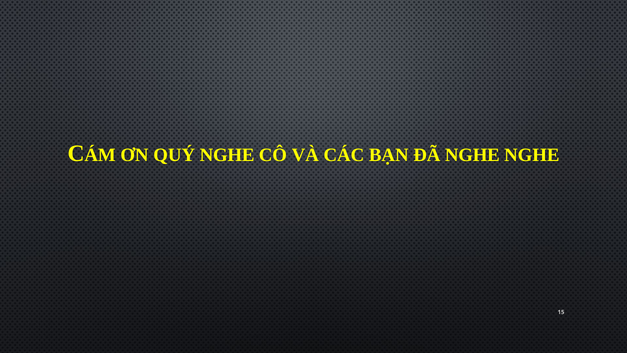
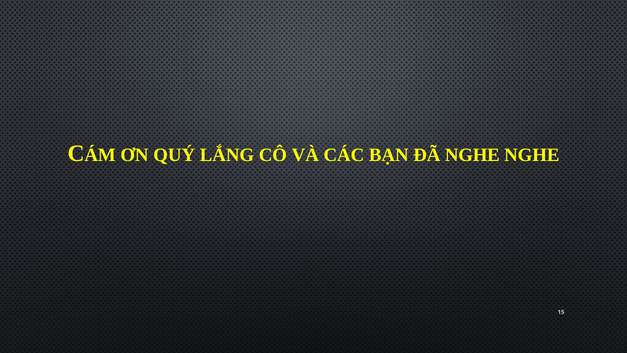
QUÝ NGHE: NGHE -> LẮNG
